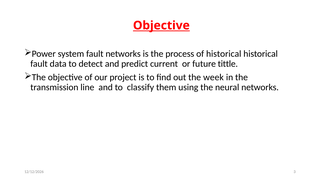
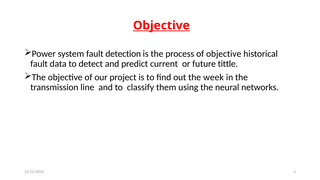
fault networks: networks -> detection
of historical: historical -> objective
